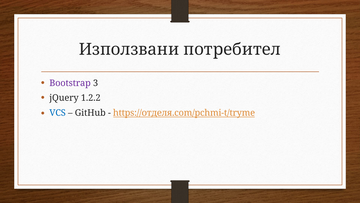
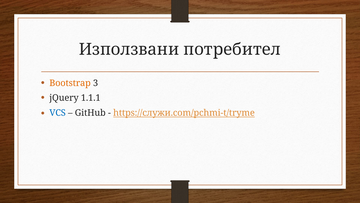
Bootstrap colour: purple -> orange
1.2.2: 1.2.2 -> 1.1.1
https://отделя.com/pchmi-t/tryme: https://отделя.com/pchmi-t/tryme -> https://служи.com/pchmi-t/tryme
